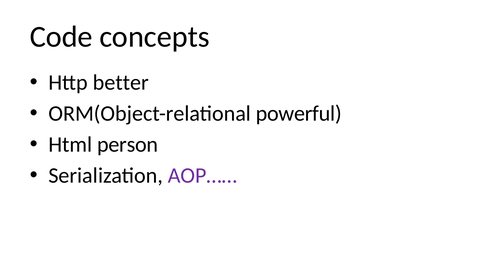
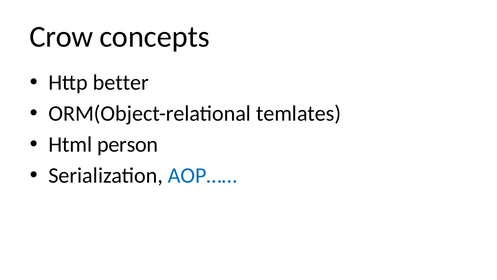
Code: Code -> Crow
powerful: powerful -> temlates
AOP…… colour: purple -> blue
